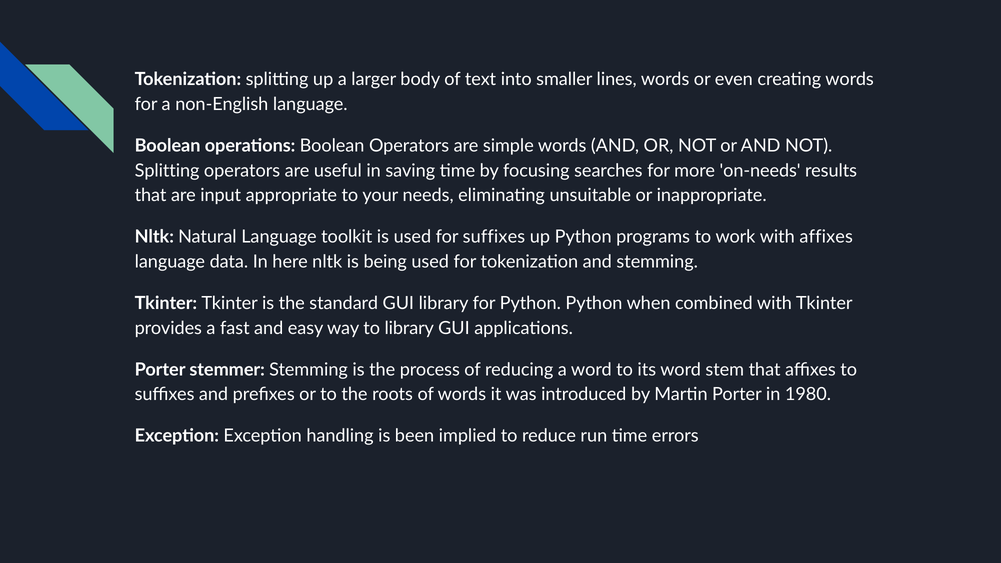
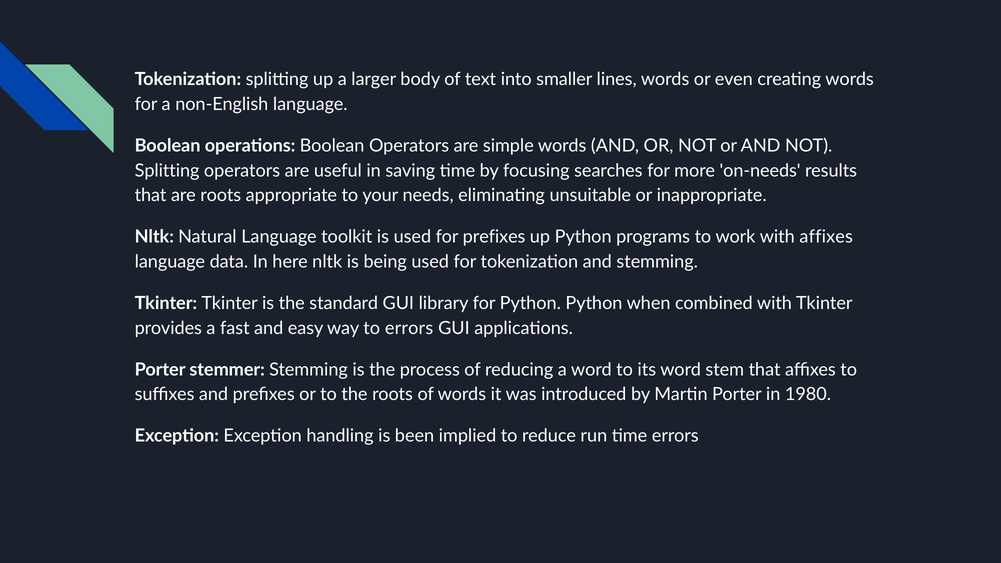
are input: input -> roots
for suffixes: suffixes -> prefixes
to library: library -> errors
